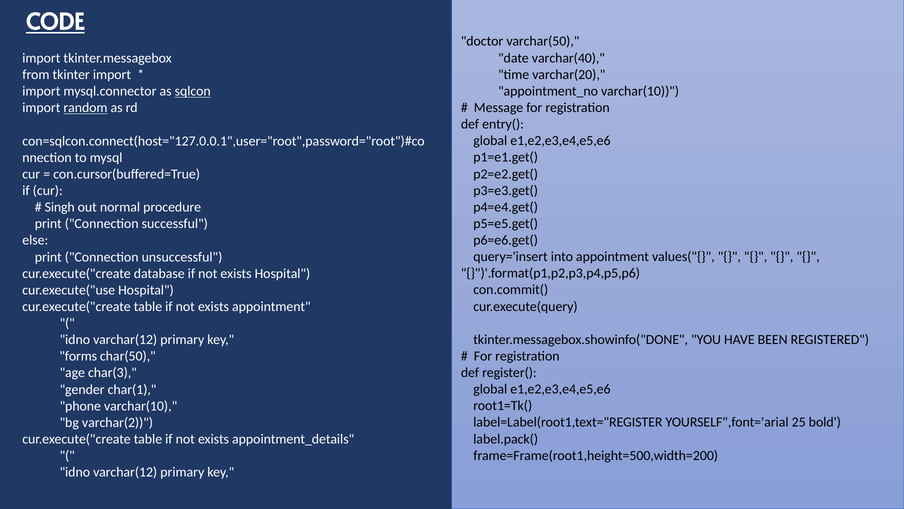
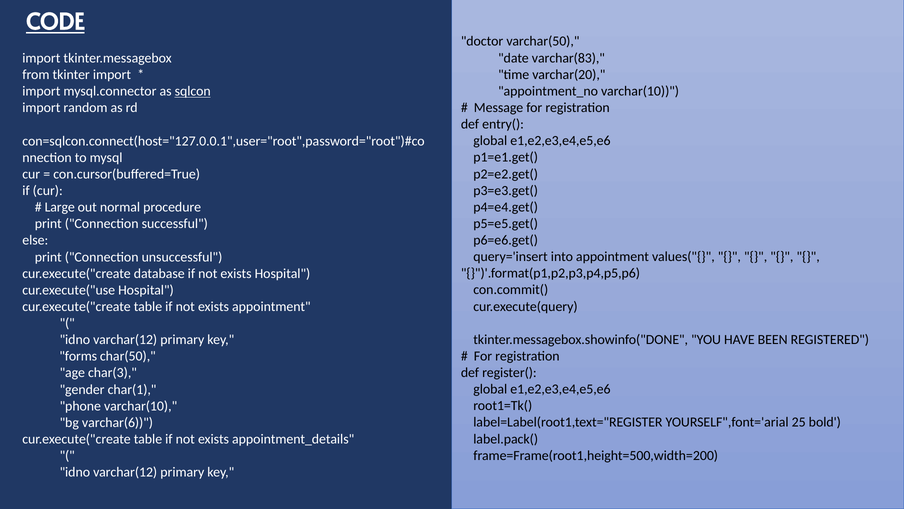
varchar(40: varchar(40 -> varchar(83
random underline: present -> none
Singh: Singh -> Large
varchar(2: varchar(2 -> varchar(6
